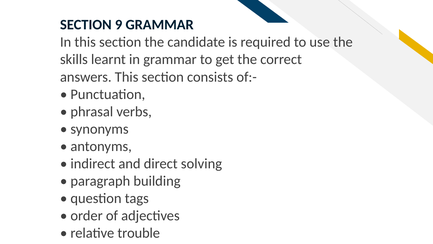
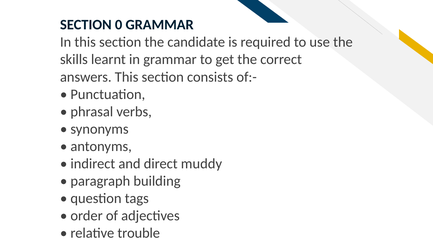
9: 9 -> 0
solving: solving -> muddy
